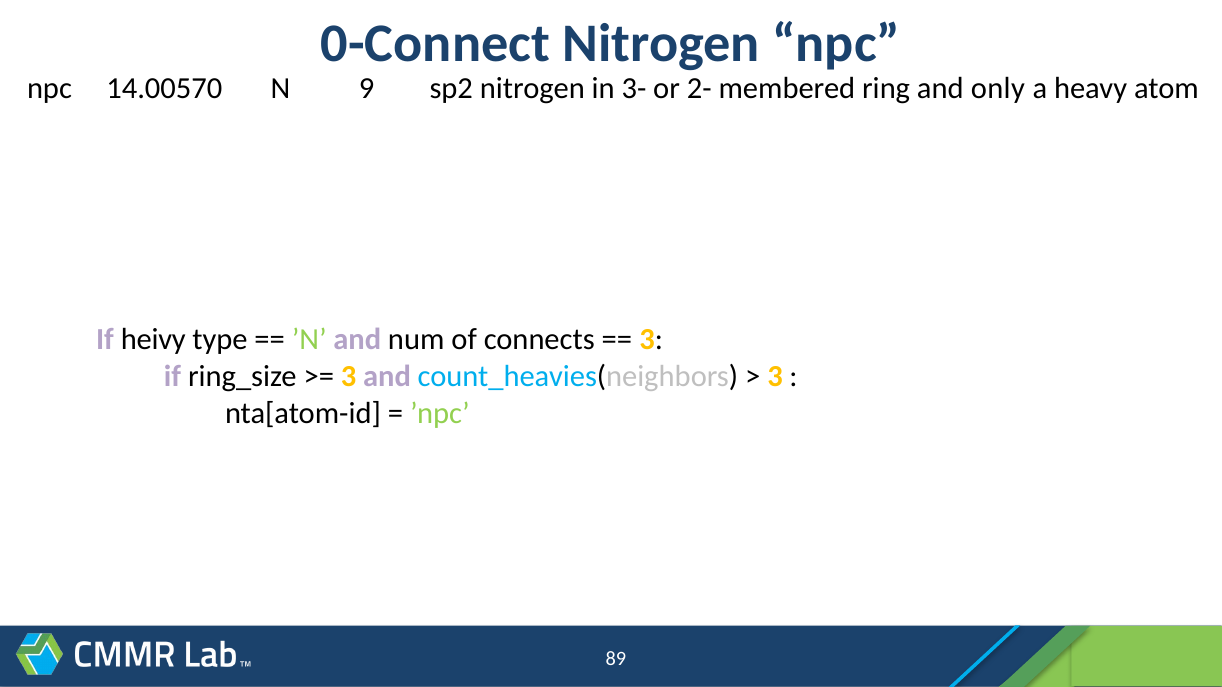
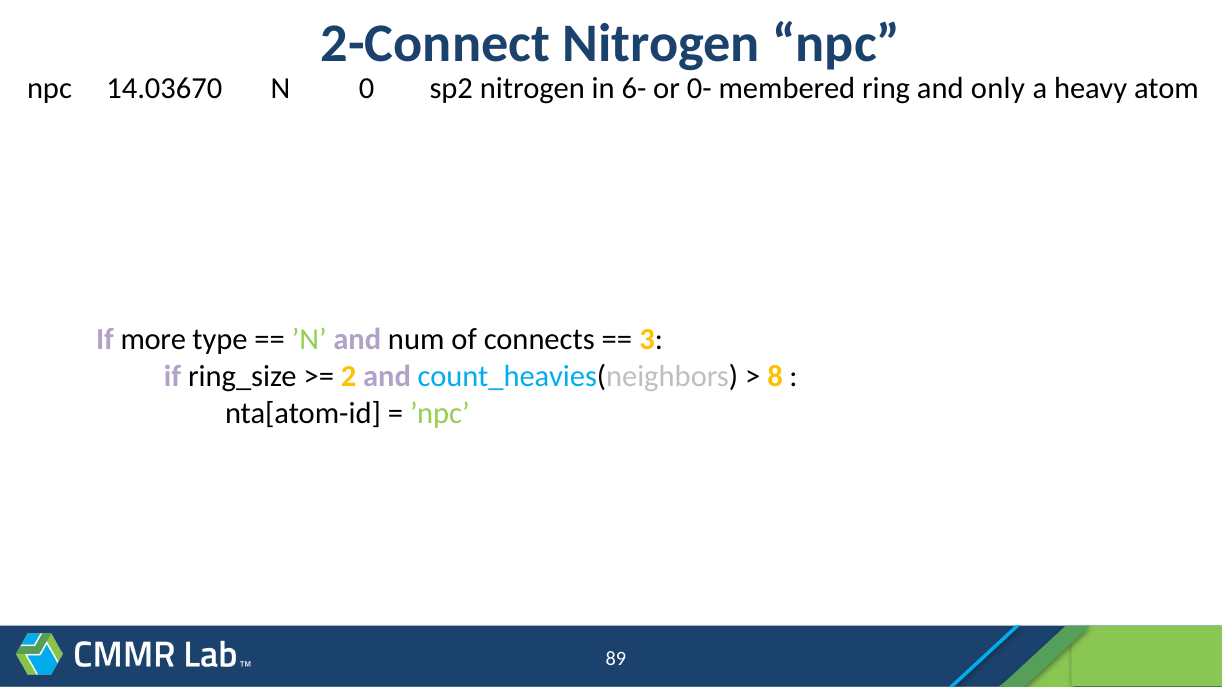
0-Connect: 0-Connect -> 2-Connect
14.00570: 14.00570 -> 14.03670
9: 9 -> 0
3-: 3- -> 6-
2-: 2- -> 0-
heivy: heivy -> more
3 at (349, 377): 3 -> 2
3 at (775, 377): 3 -> 8
